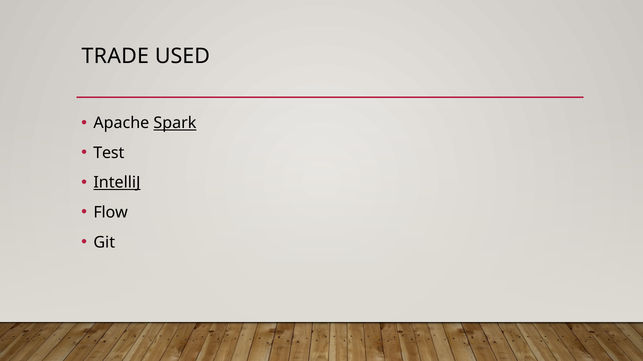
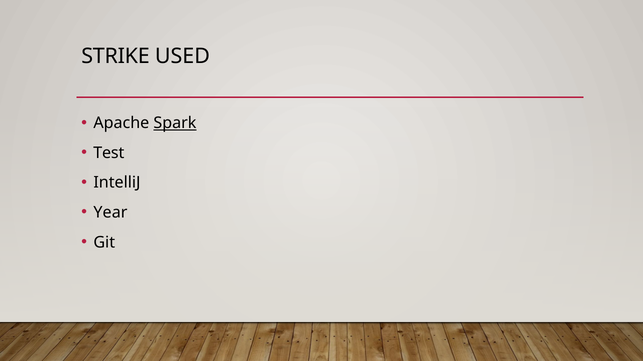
TRADE: TRADE -> STRIKE
IntelliJ underline: present -> none
Flow: Flow -> Year
